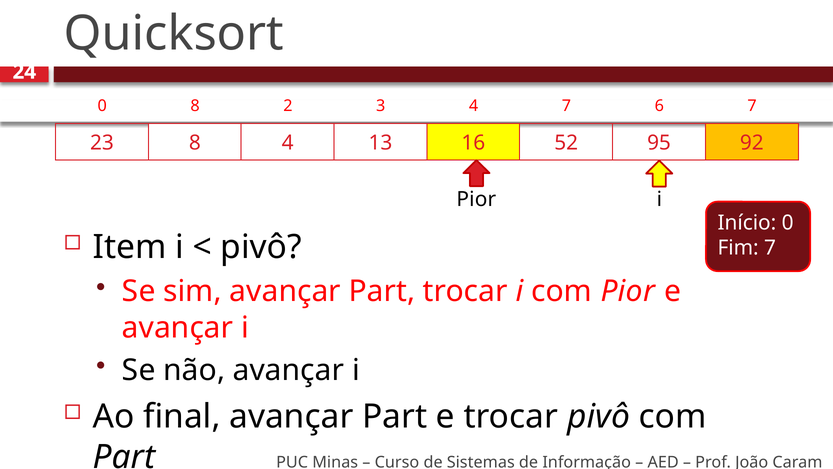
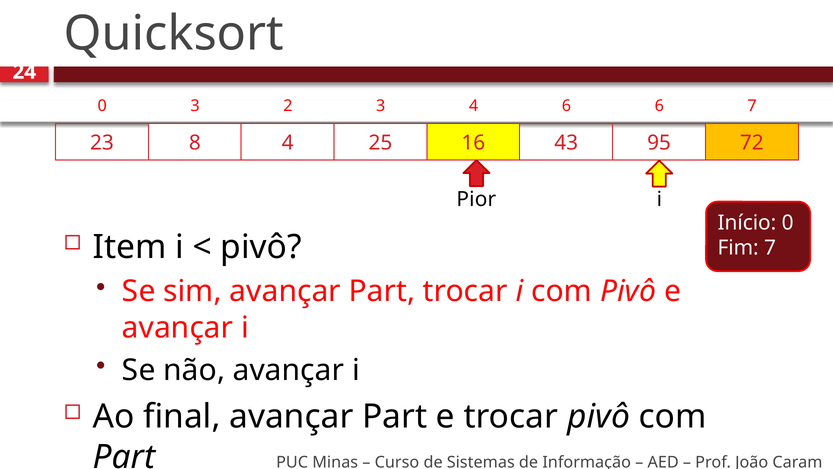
0 8: 8 -> 3
4 7: 7 -> 6
13: 13 -> 25
52: 52 -> 43
92: 92 -> 72
com Pior: Pior -> Pivô
